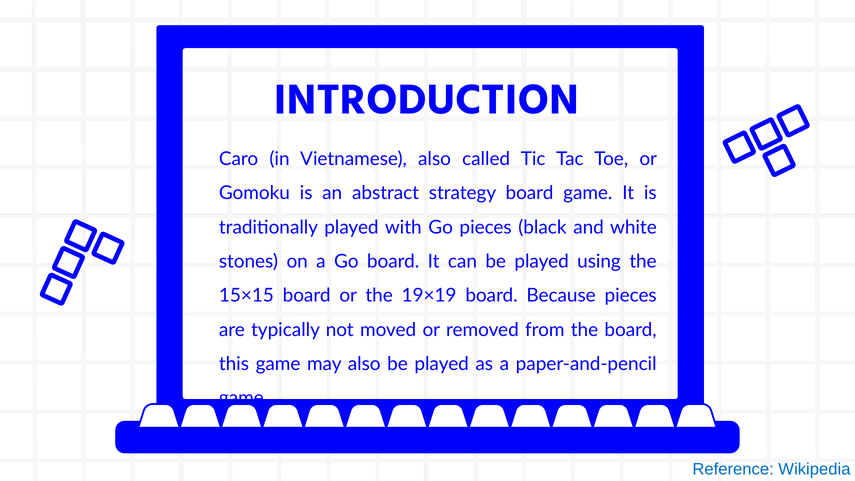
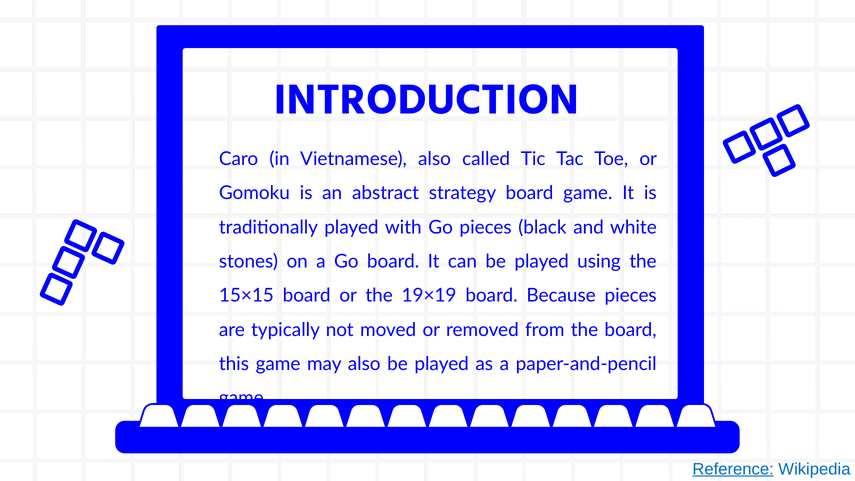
Reference underline: none -> present
